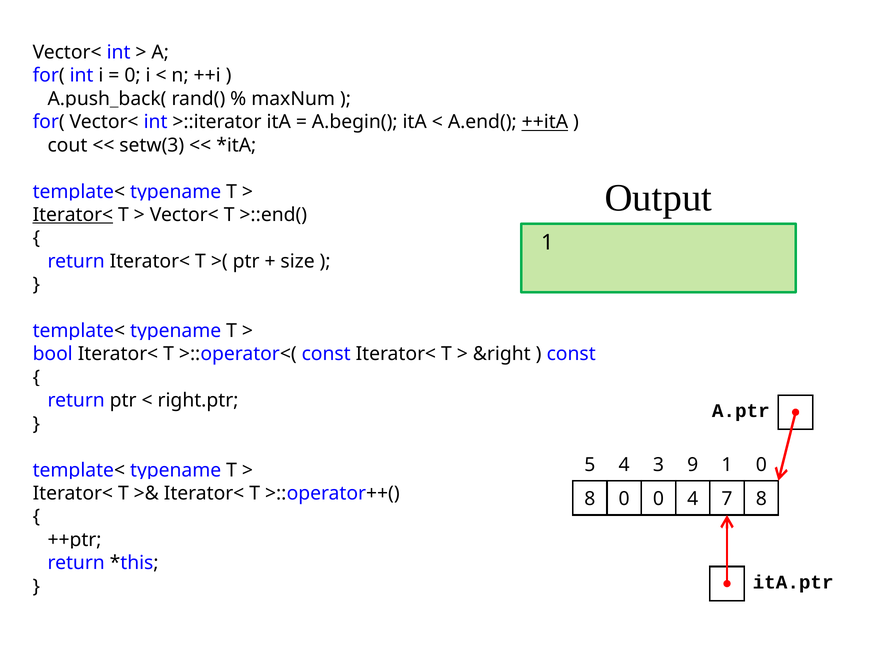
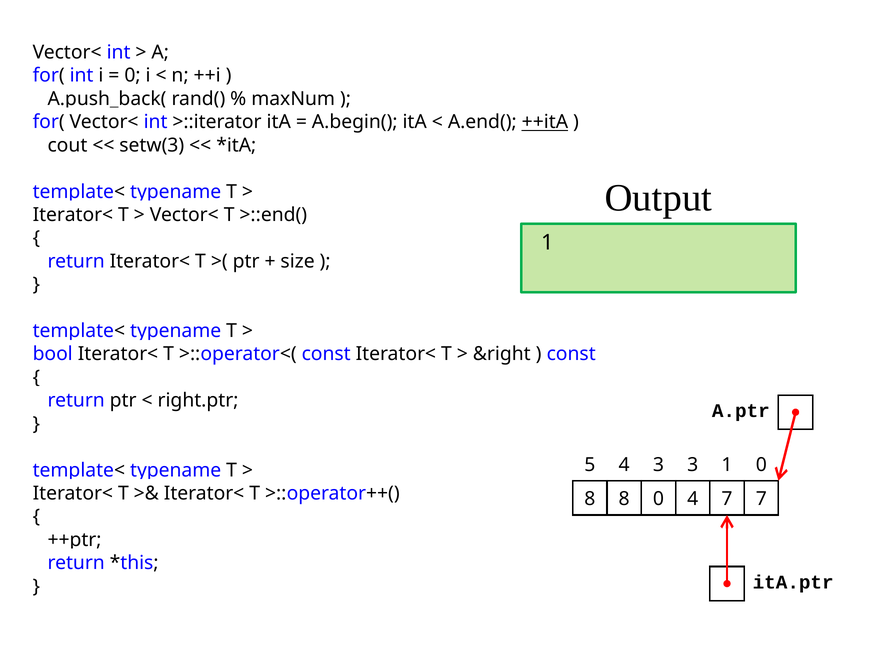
Iterator< at (73, 215) underline: present -> none
3 9: 9 -> 3
8 0: 0 -> 8
7 8: 8 -> 7
